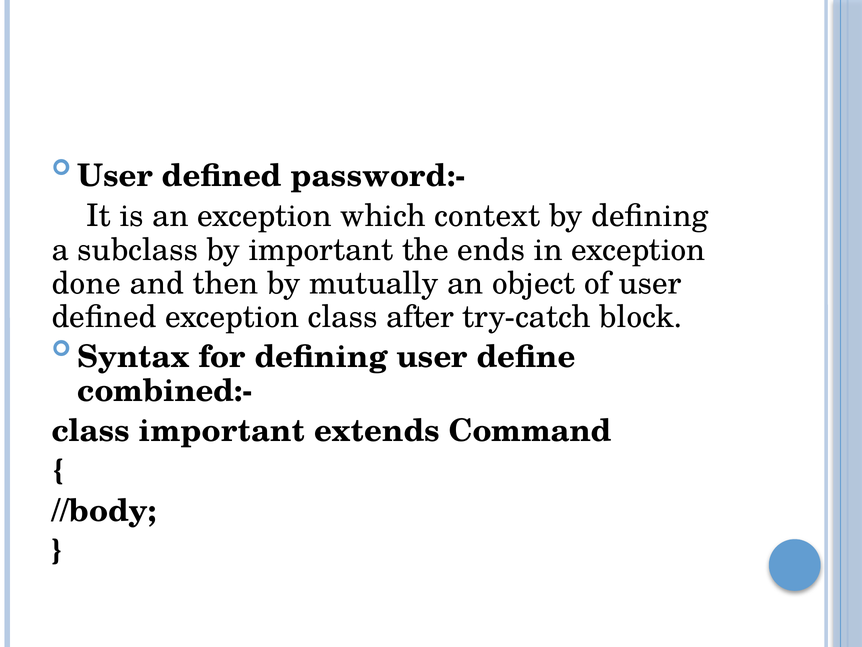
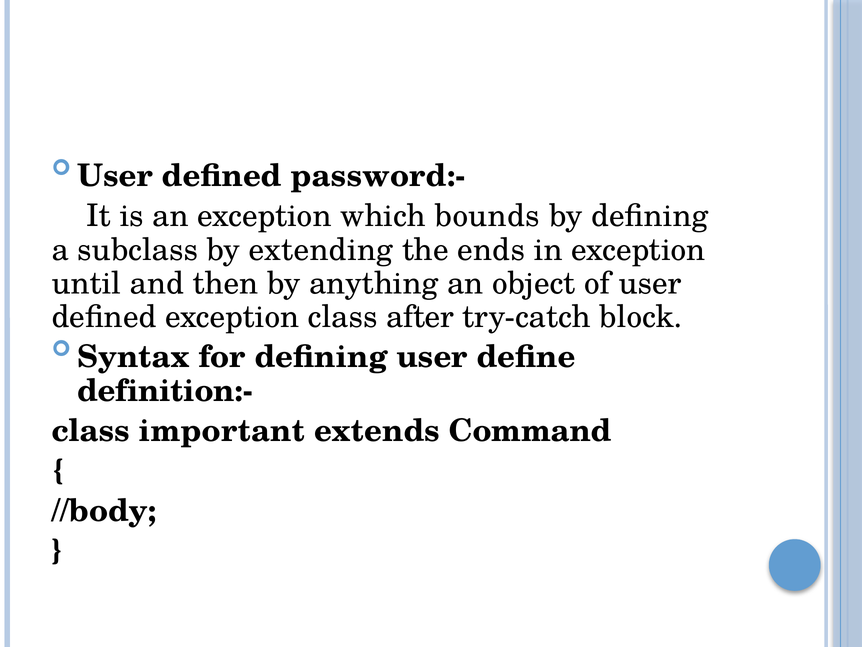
context: context -> bounds
by important: important -> extending
done: done -> until
mutually: mutually -> anything
combined:-: combined:- -> definition:-
